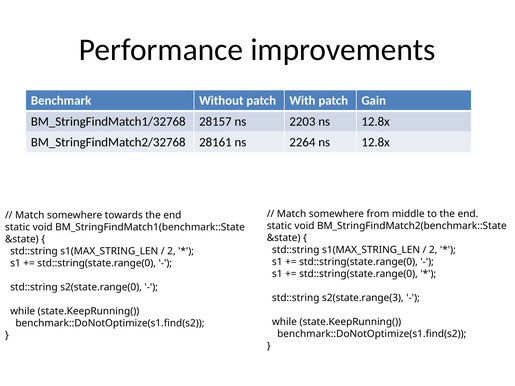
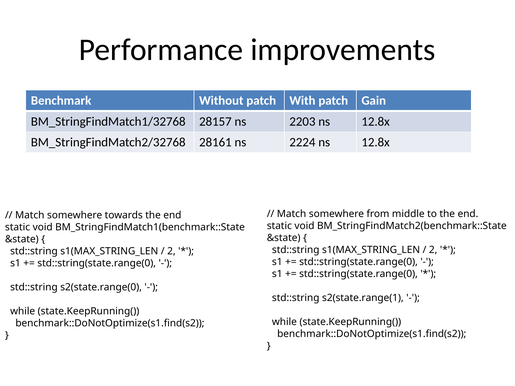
2264: 2264 -> 2224
s2(state.range(3: s2(state.range(3 -> s2(state.range(1
